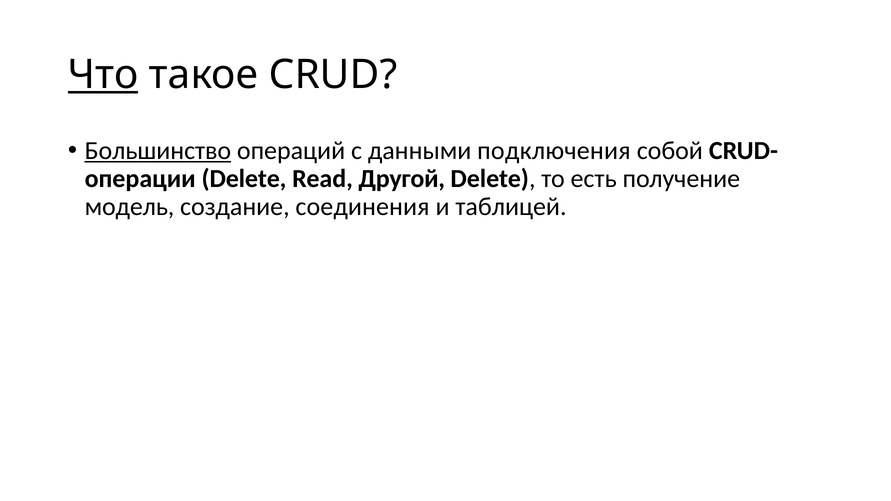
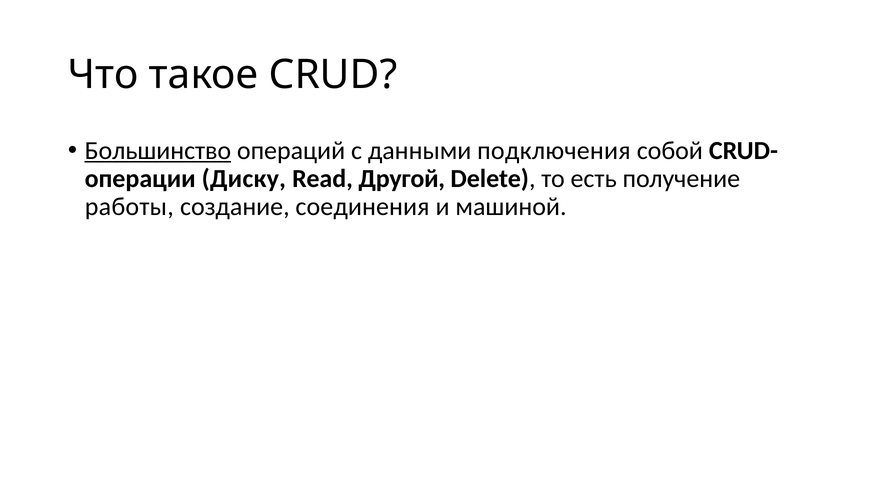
Что underline: present -> none
Delete at (244, 179): Delete -> Диску
модель: модель -> работы
таблицей: таблицей -> машиной
